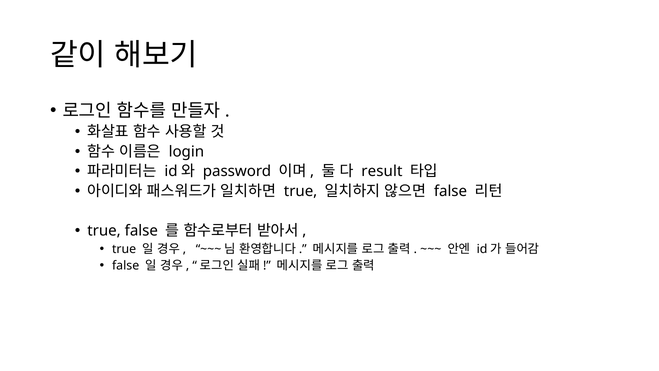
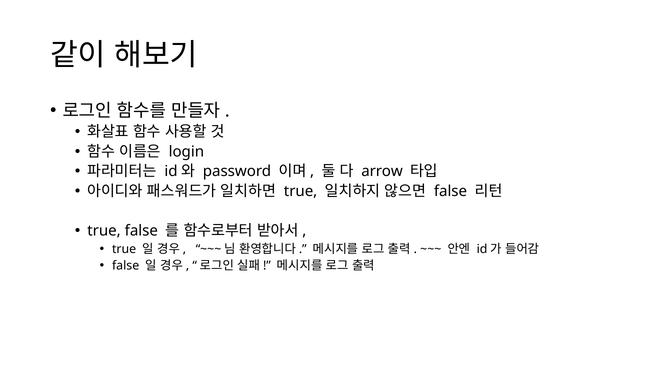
result: result -> arrow
